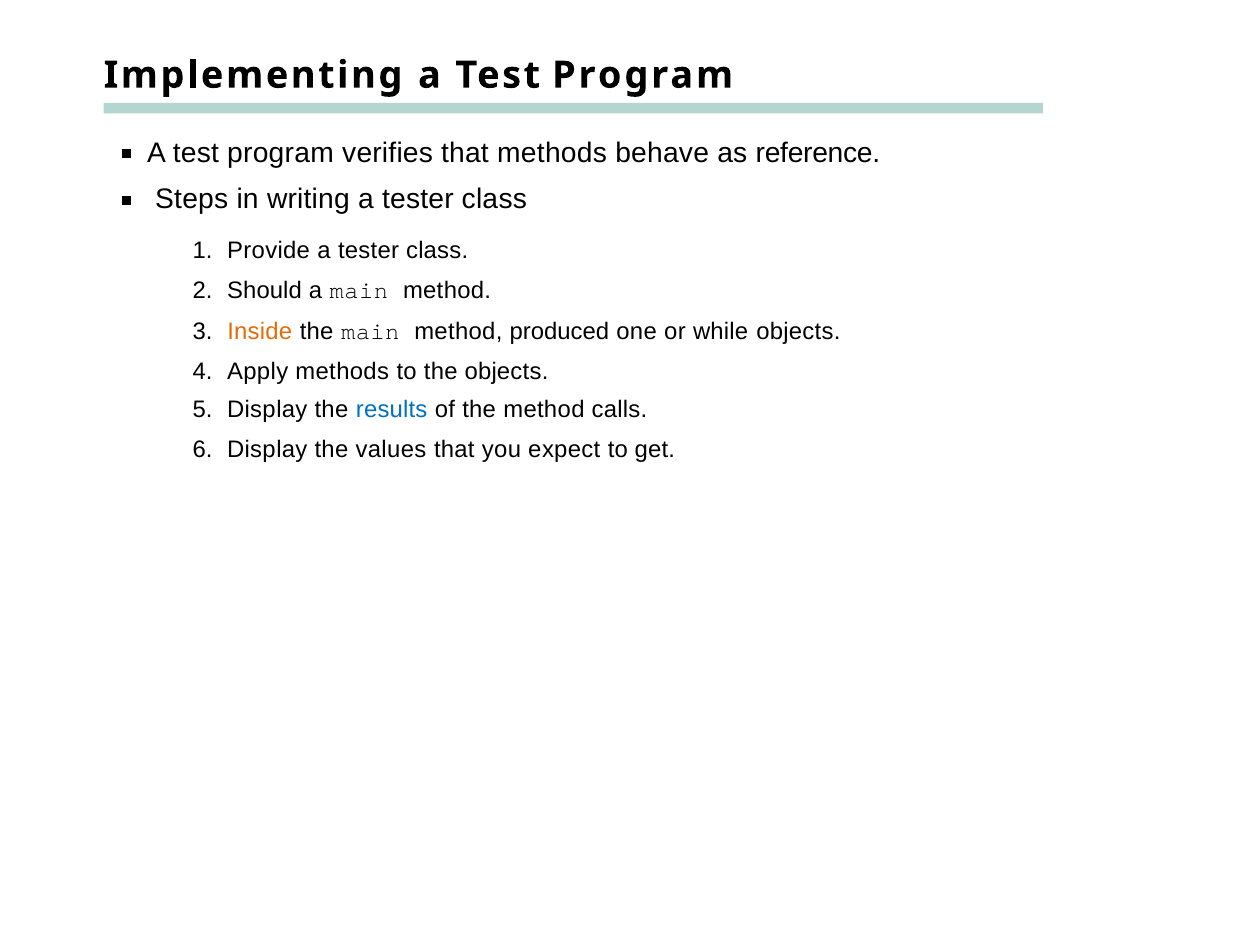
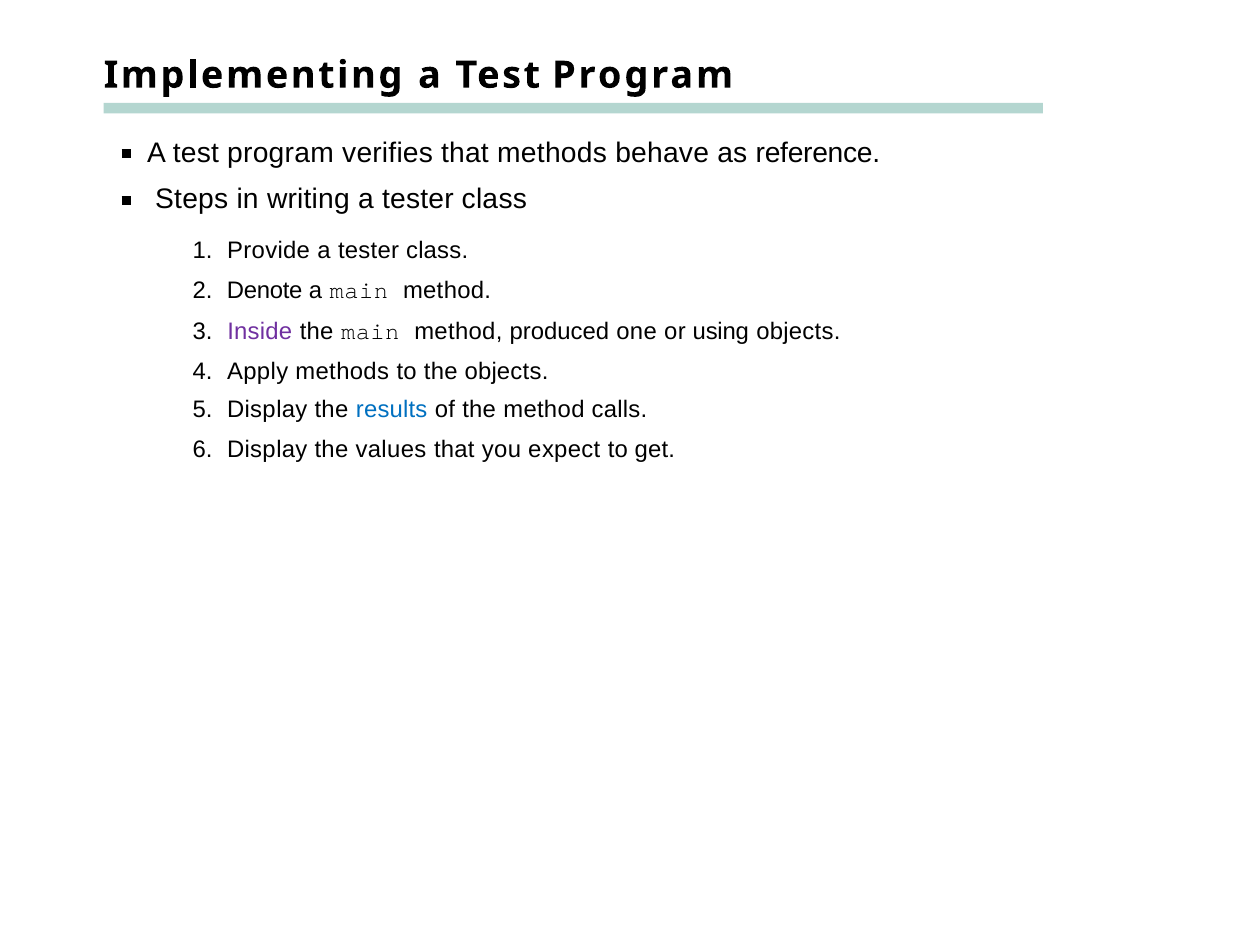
Should: Should -> Denote
Inside colour: orange -> purple
while: while -> using
